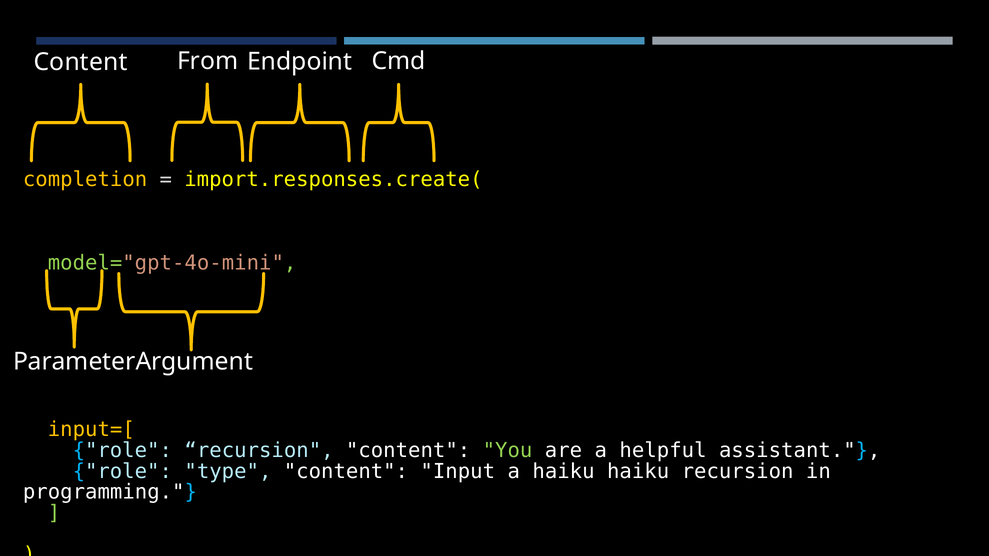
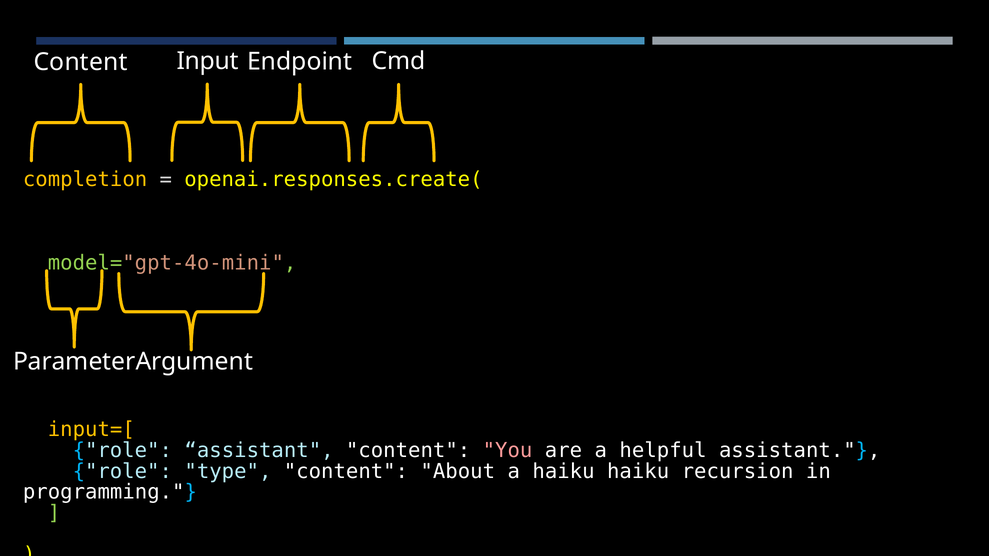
From: From -> Input
import.responses.create(: import.responses.create( -> openai.responses.create(
role recursion: recursion -> assistant
You colour: light green -> pink
Input: Input -> About
